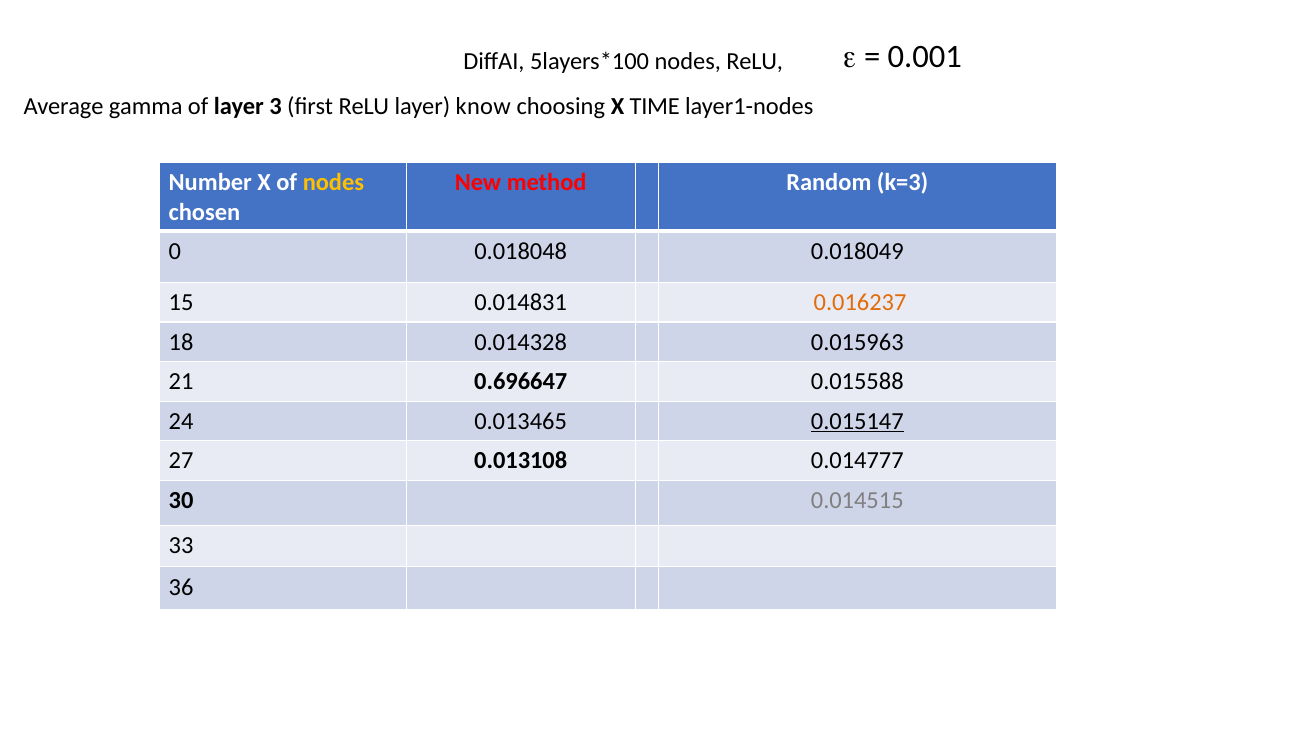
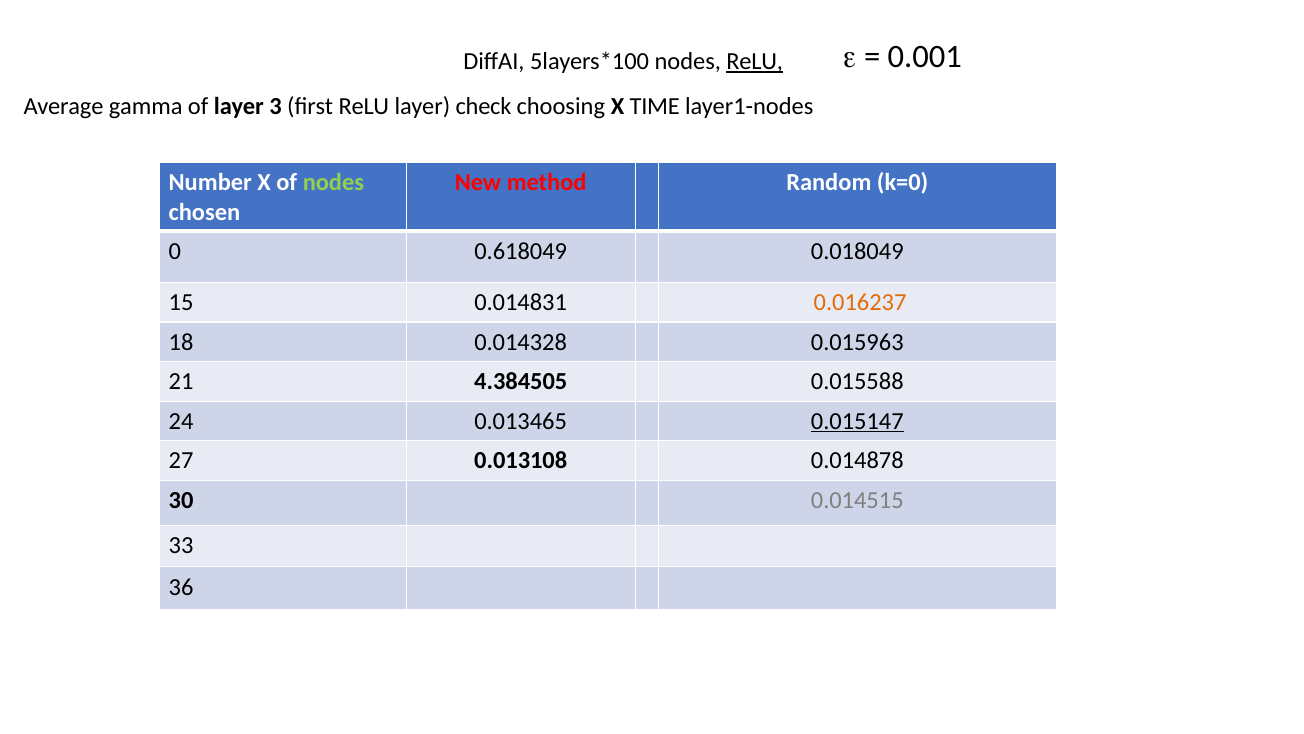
ReLU at (755, 61) underline: none -> present
know: know -> check
nodes at (333, 182) colour: yellow -> light green
k=3: k=3 -> k=0
0.018048: 0.018048 -> 0.618049
0.696647: 0.696647 -> 4.384505
0.014777: 0.014777 -> 0.014878
